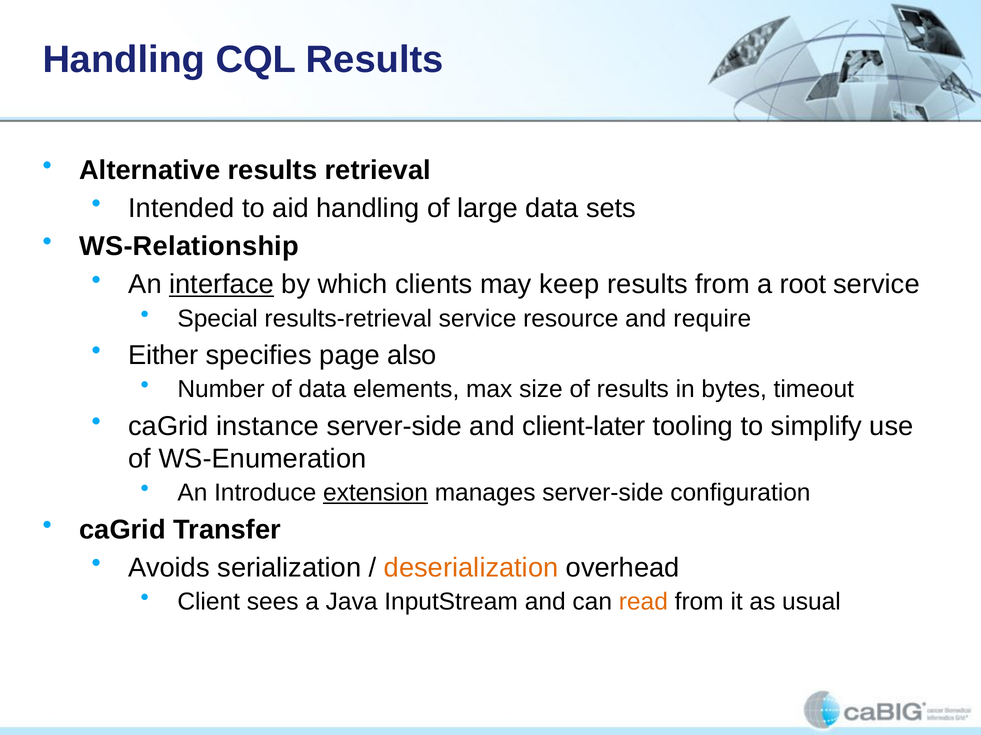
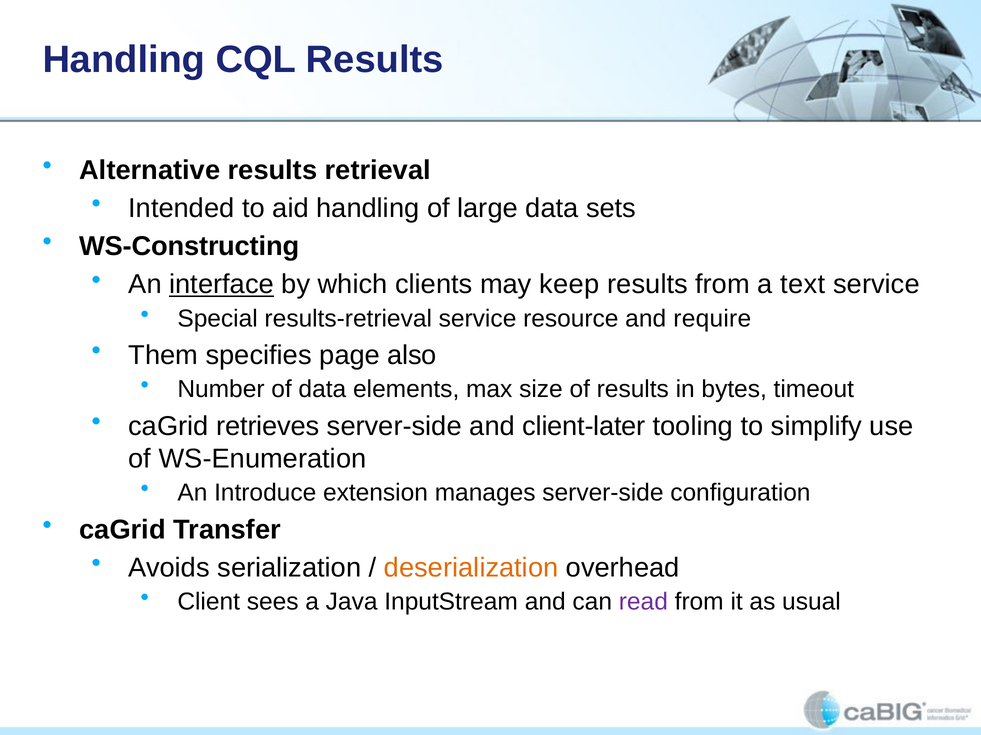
WS-Relationship: WS-Relationship -> WS-Constructing
root: root -> text
Either: Either -> Them
instance: instance -> retrieves
extension underline: present -> none
read colour: orange -> purple
